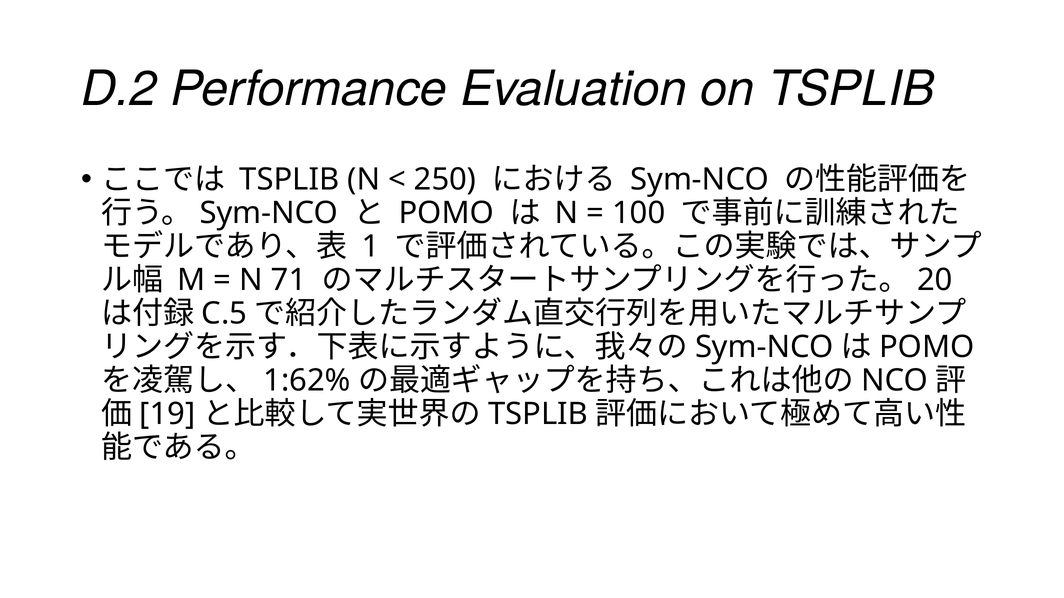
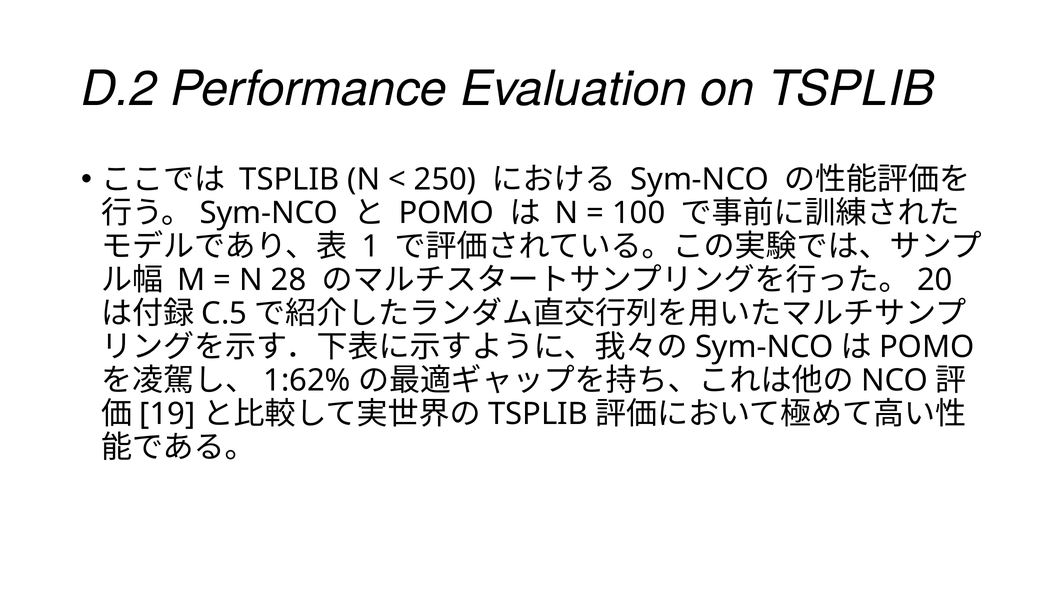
71: 71 -> 28
